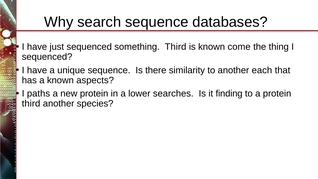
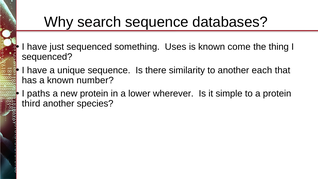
something Third: Third -> Uses
aspects: aspects -> number
searches: searches -> wherever
finding: finding -> simple
